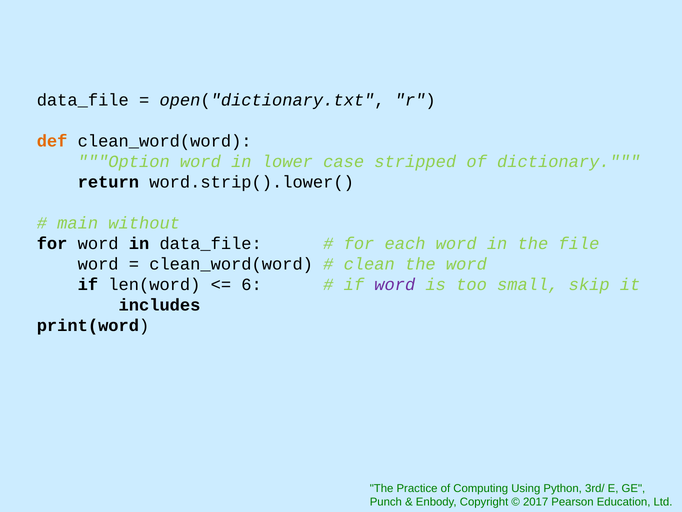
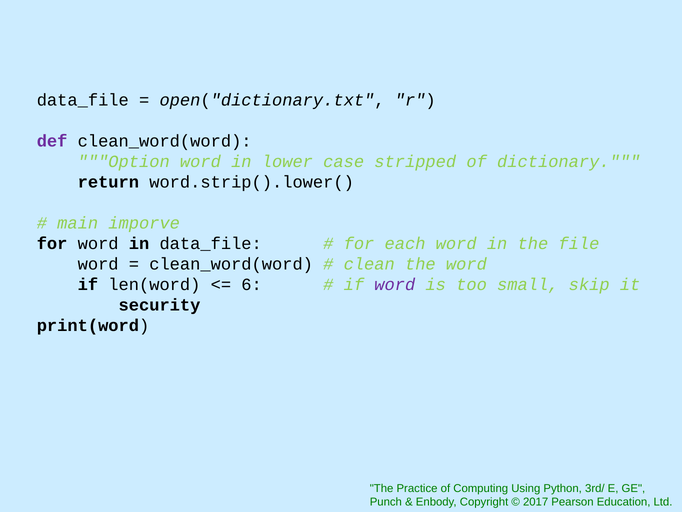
def colour: orange -> purple
without: without -> imporve
includes: includes -> security
